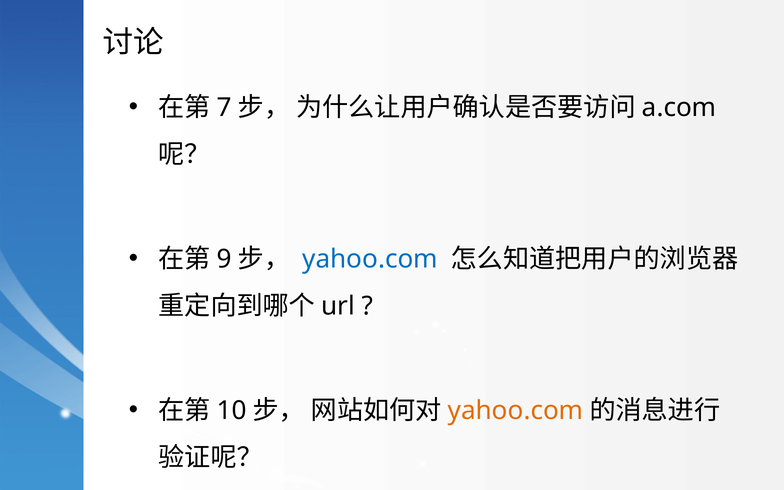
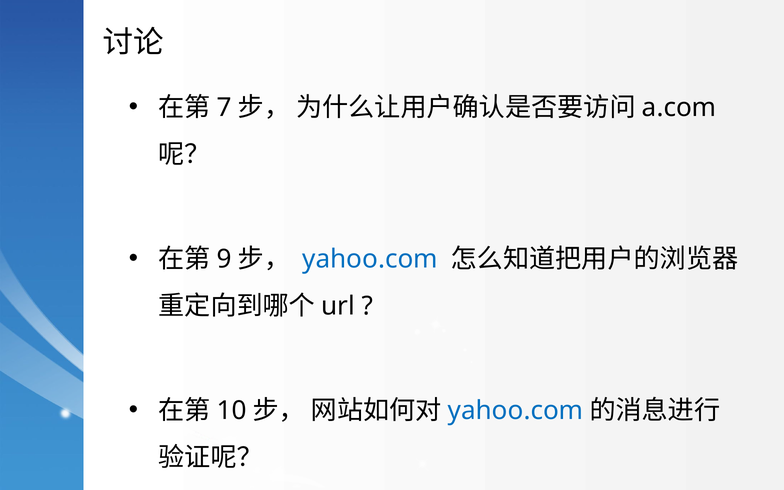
yahoo.com at (516, 411) colour: orange -> blue
